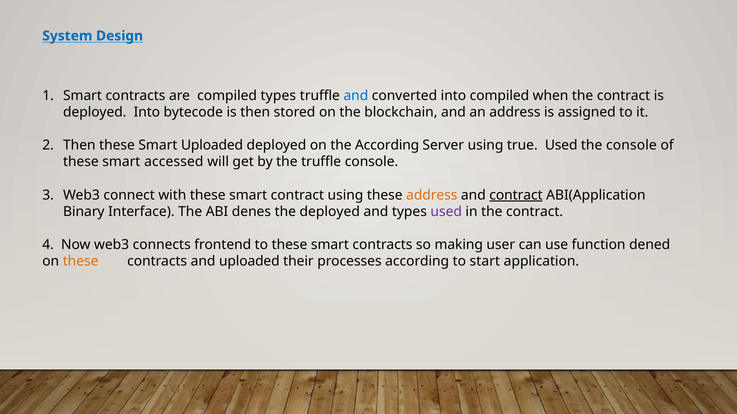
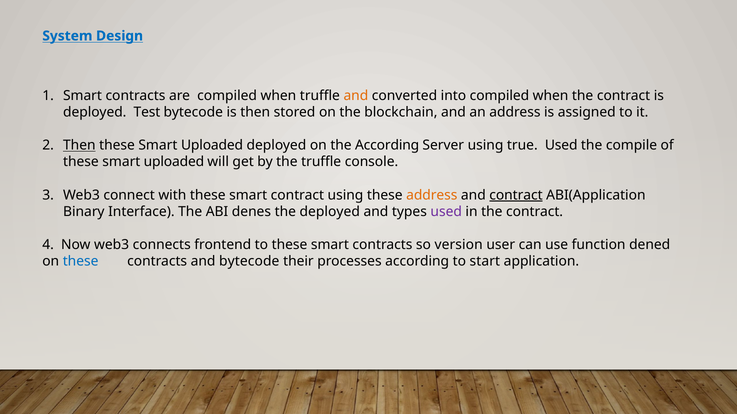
are compiled types: types -> when
and at (356, 96) colour: blue -> orange
deployed Into: Into -> Test
Then at (79, 146) underline: none -> present
the console: console -> compile
accessed at (174, 162): accessed -> uploaded
making: making -> version
these at (81, 262) colour: orange -> blue
and uploaded: uploaded -> bytecode
